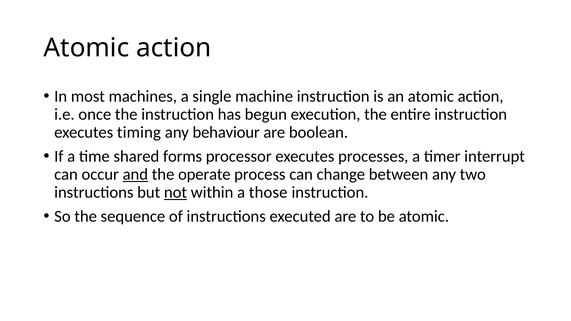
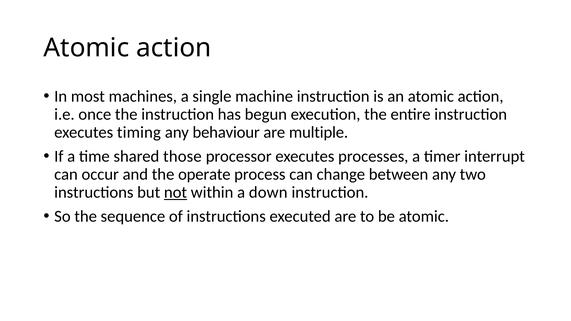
boolean: boolean -> multiple
forms: forms -> those
and underline: present -> none
those: those -> down
